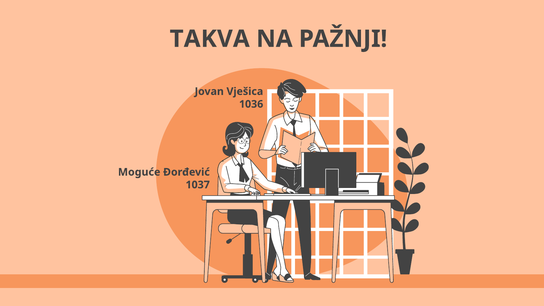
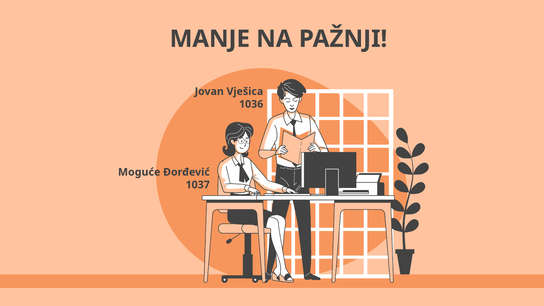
TAKVA: TAKVA -> MANJE
